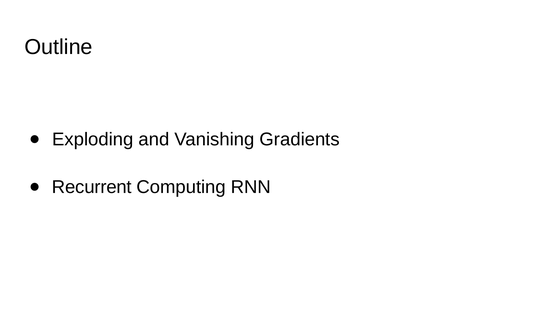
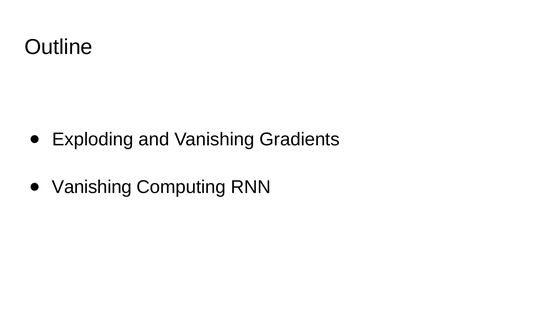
Recurrent at (92, 187): Recurrent -> Vanishing
